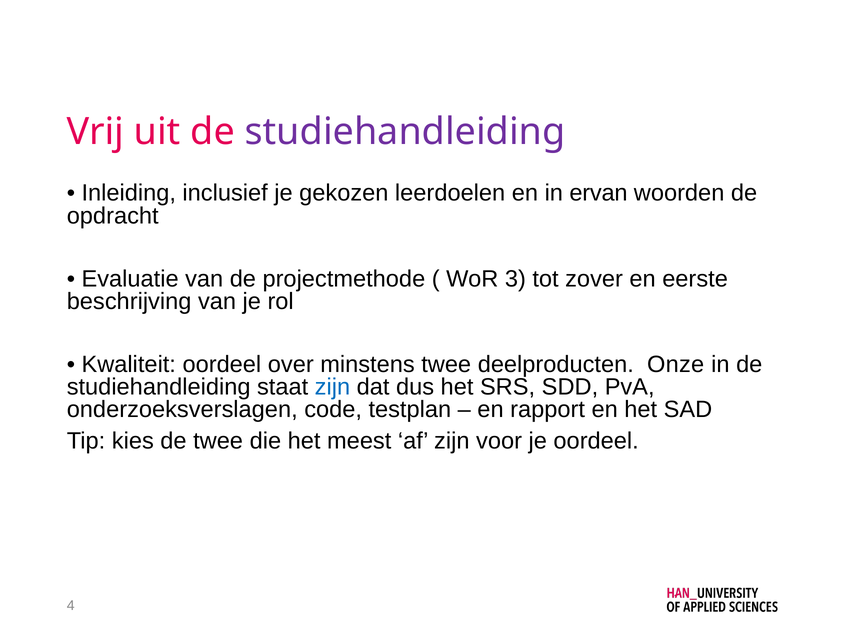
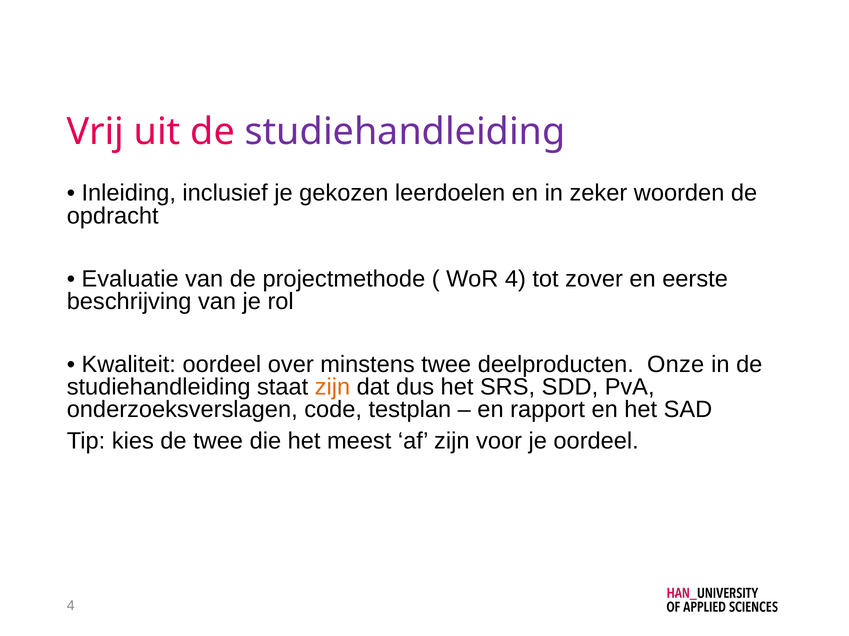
ervan: ervan -> zeker
WoR 3: 3 -> 4
zijn at (332, 387) colour: blue -> orange
